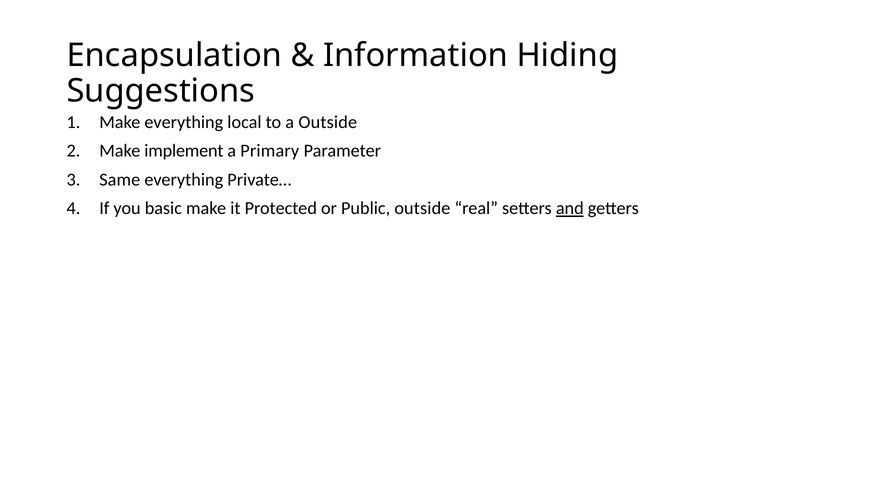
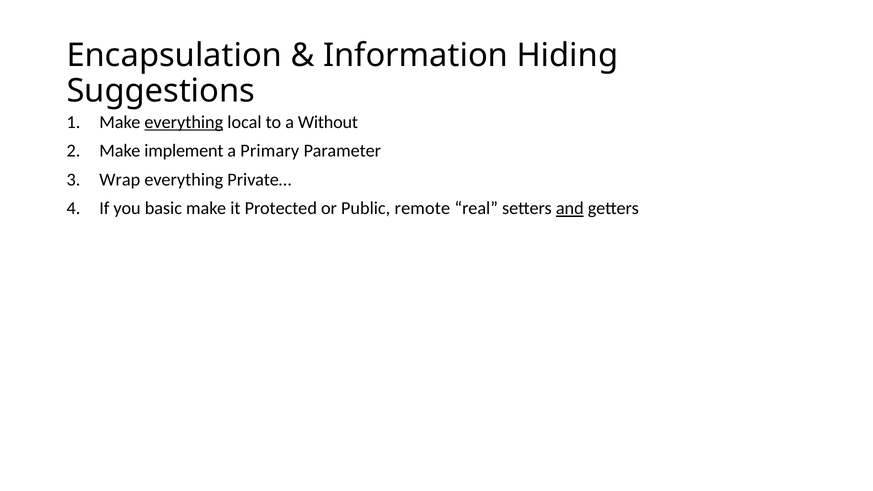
everything at (184, 122) underline: none -> present
a Outside: Outside -> Without
Same: Same -> Wrap
Public outside: outside -> remote
